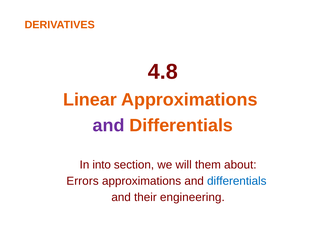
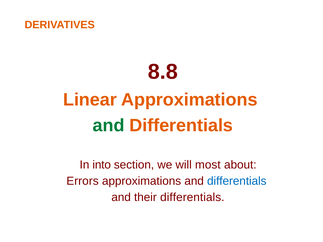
4.8: 4.8 -> 8.8
and at (109, 126) colour: purple -> green
them: them -> most
their engineering: engineering -> differentials
